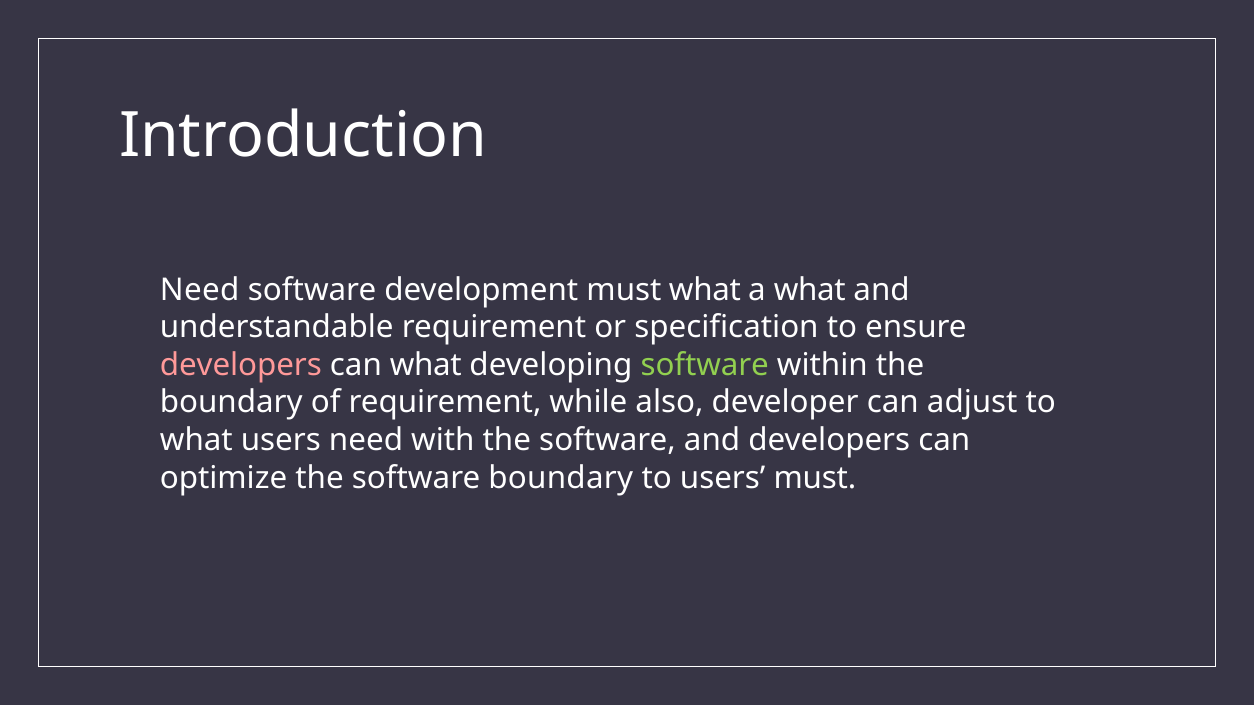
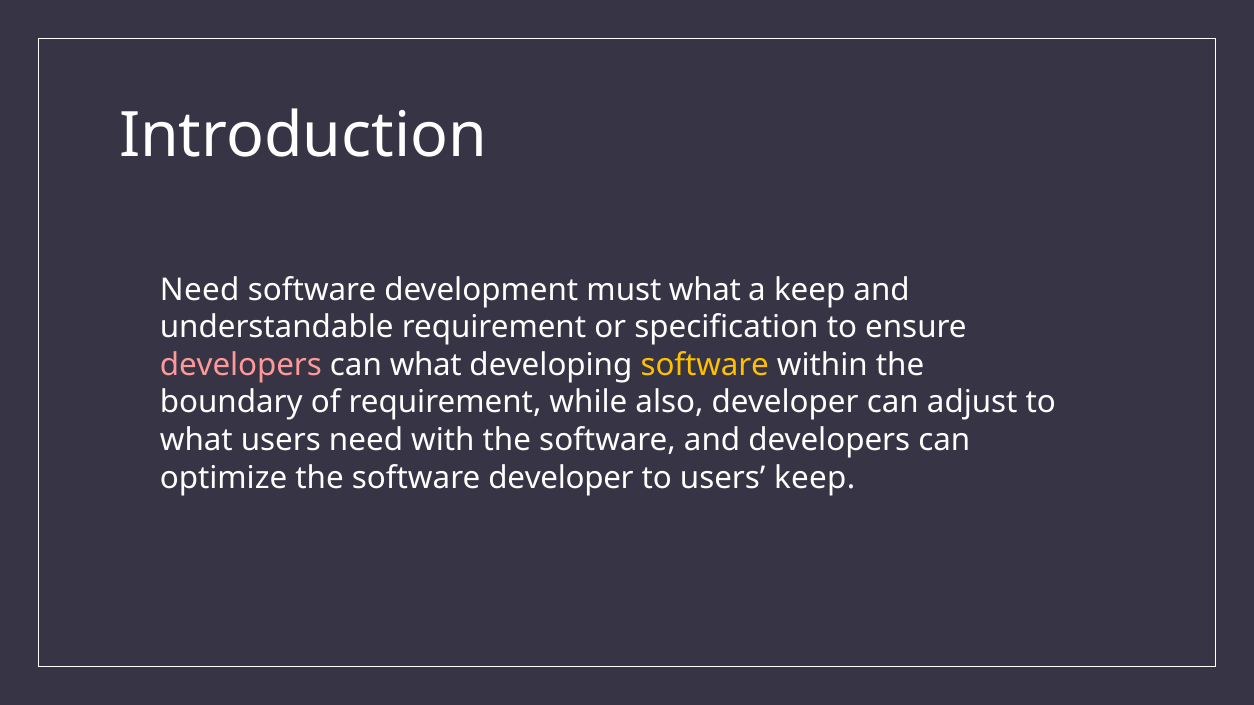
a what: what -> keep
software at (705, 365) colour: light green -> yellow
software boundary: boundary -> developer
users must: must -> keep
